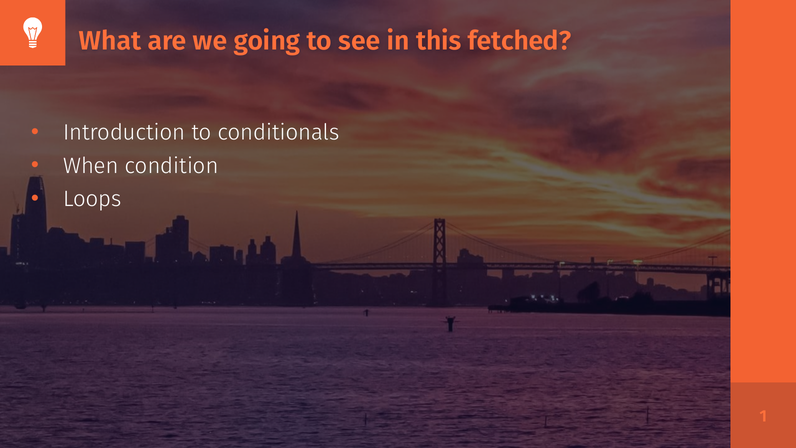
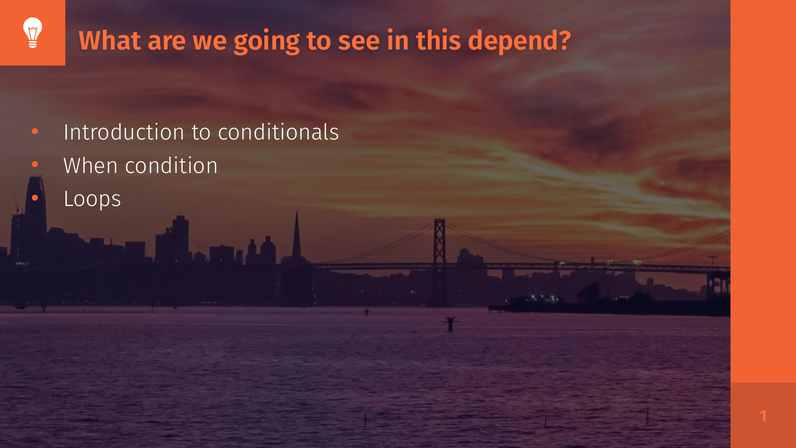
fetched: fetched -> depend
